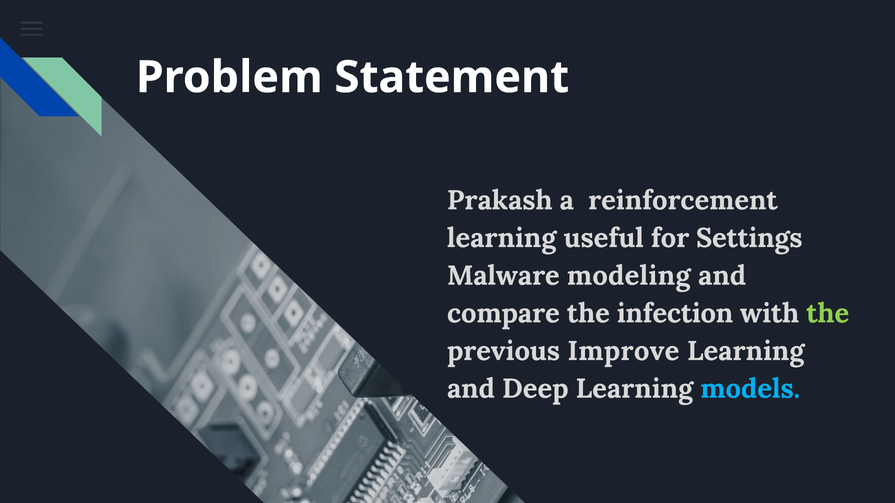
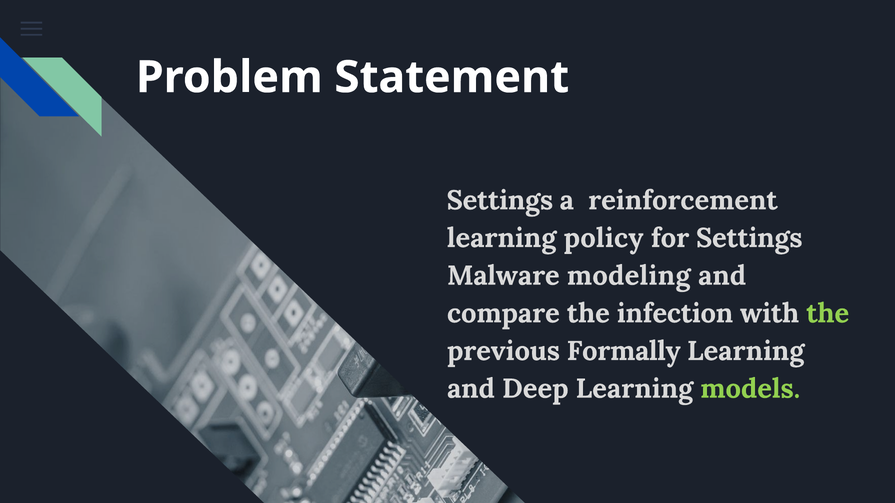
Prakash at (500, 201): Prakash -> Settings
useful: useful -> policy
Improve: Improve -> Formally
models colour: light blue -> light green
